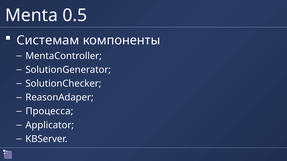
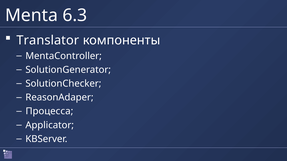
0.5: 0.5 -> 6.3
Системам: Системам -> Translator
